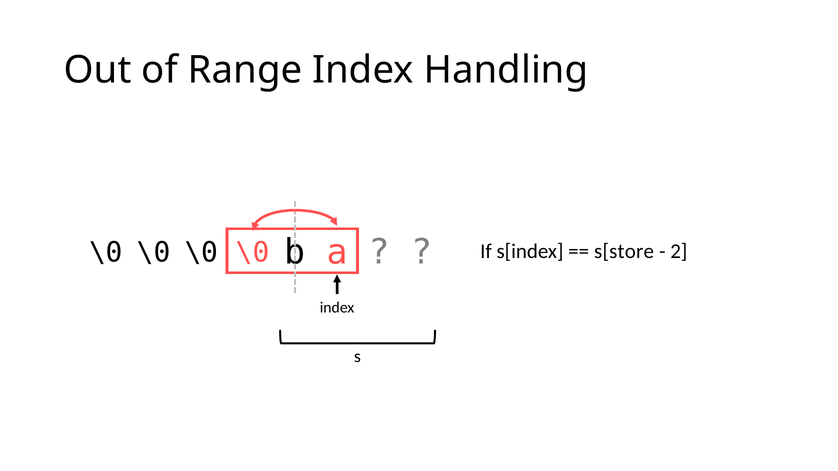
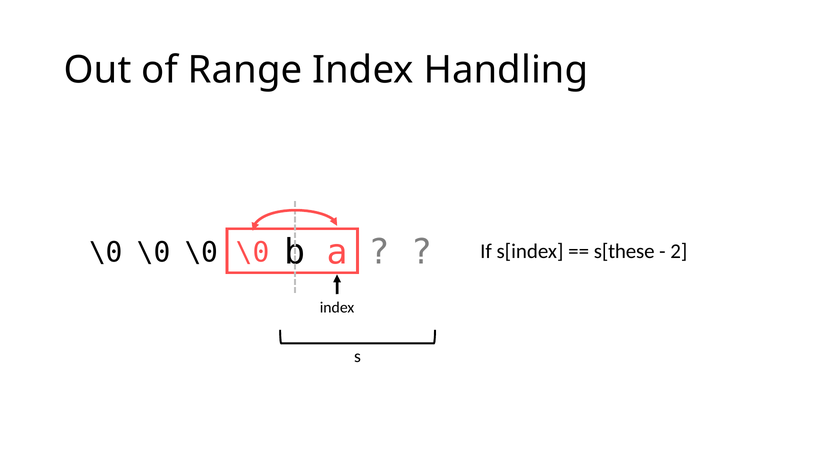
s[store: s[store -> s[these
